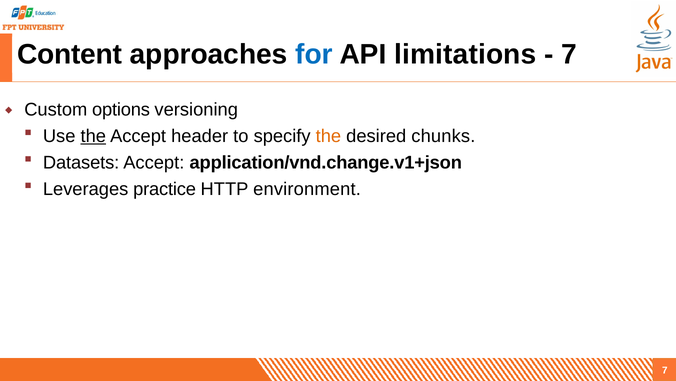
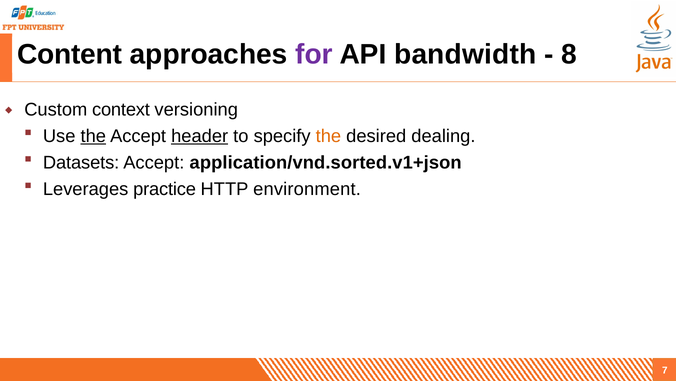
for colour: blue -> purple
limitations: limitations -> bandwidth
7 at (569, 54): 7 -> 8
options: options -> context
header underline: none -> present
chunks: chunks -> dealing
application/vnd.change.v1+json: application/vnd.change.v1+json -> application/vnd.sorted.v1+json
